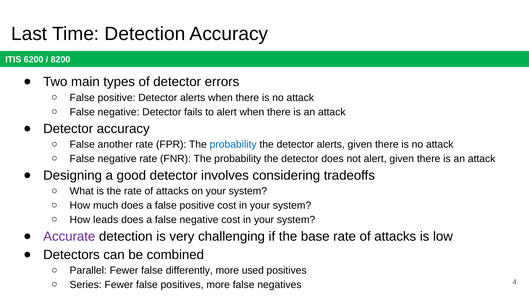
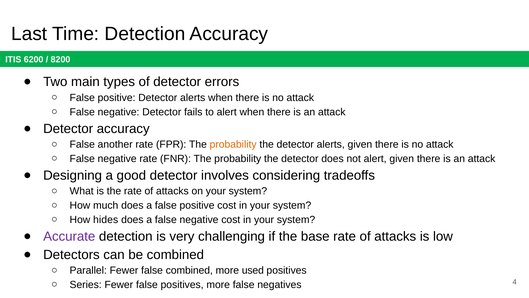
probability at (233, 144) colour: blue -> orange
leads: leads -> hides
false differently: differently -> combined
